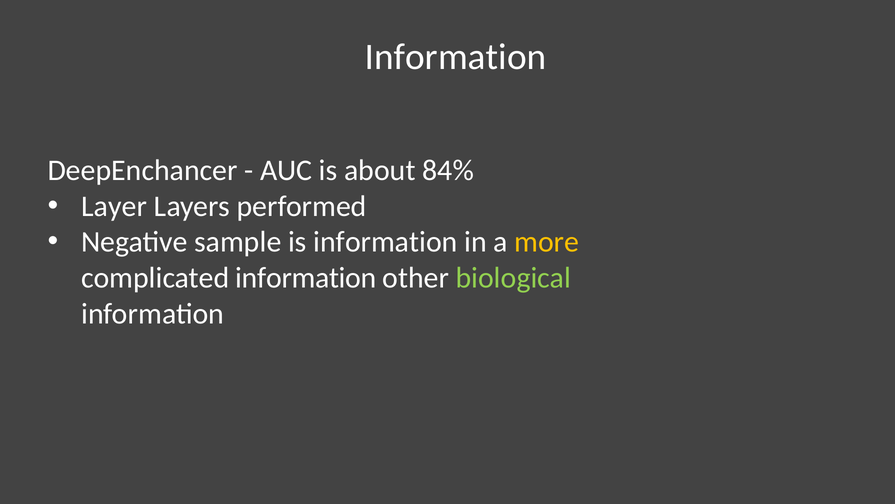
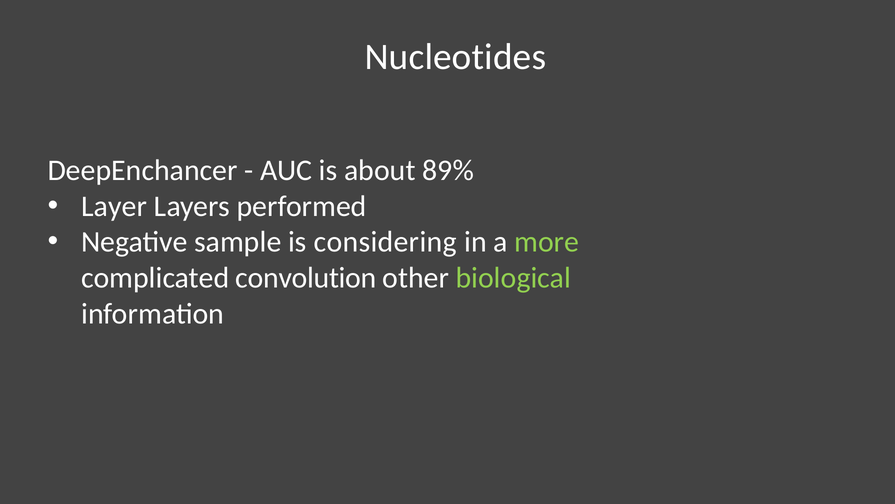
Information at (455, 57): Information -> Nucleotides
84%: 84% -> 89%
is information: information -> considering
more colour: yellow -> light green
complicated information: information -> convolution
